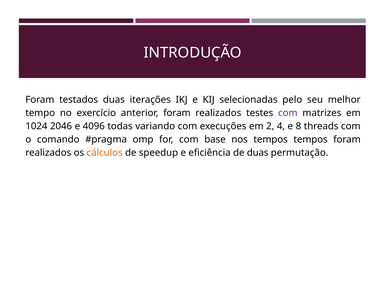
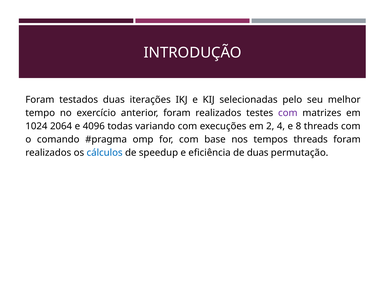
2046: 2046 -> 2064
tempos tempos: tempos -> threads
cálculos colour: orange -> blue
